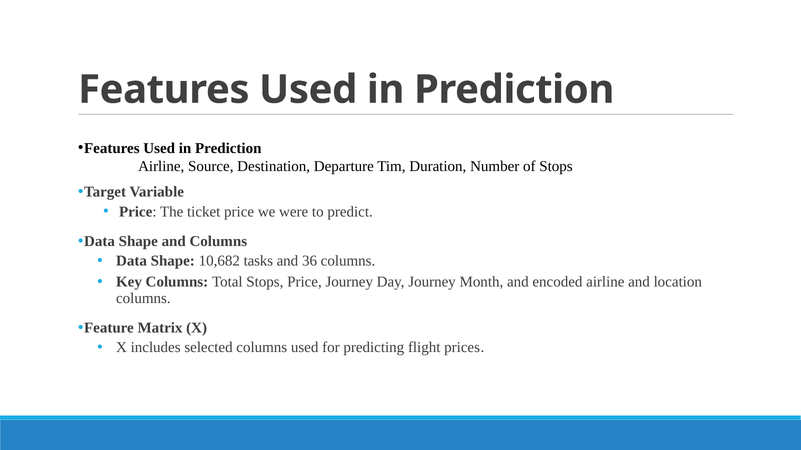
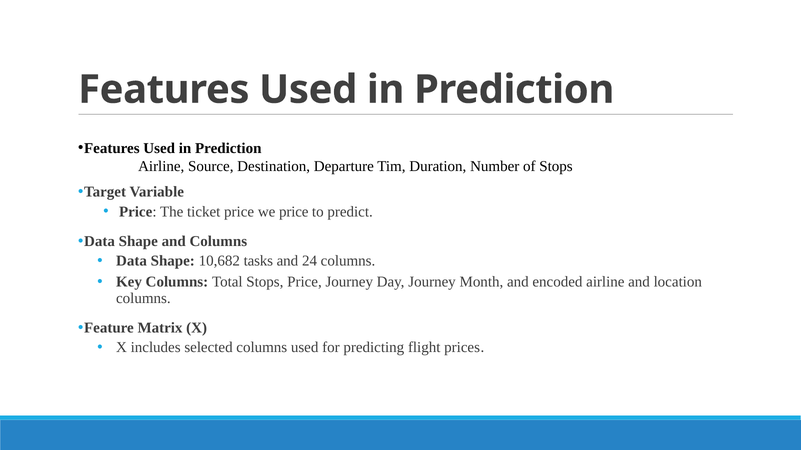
we were: were -> price
36: 36 -> 24
